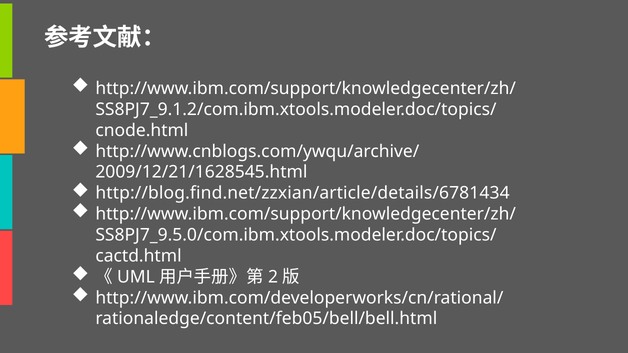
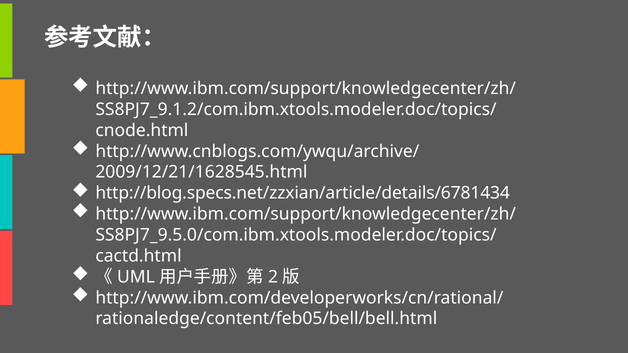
http://blog.find.net/zzxian/article/details/6781434: http://blog.find.net/zzxian/article/details/6781434 -> http://blog.specs.net/zzxian/article/details/6781434
